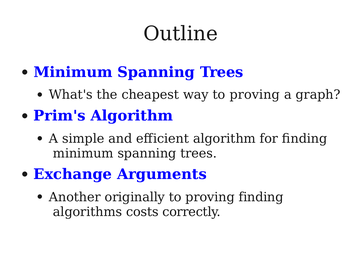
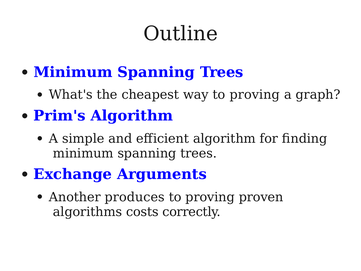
originally: originally -> produces
proving finding: finding -> proven
